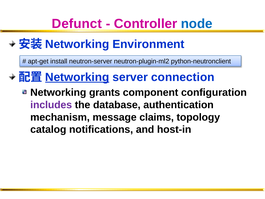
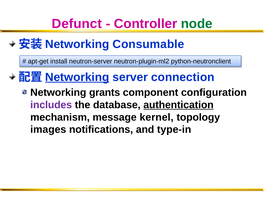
node colour: blue -> green
Environment: Environment -> Consumable
authentication underline: none -> present
claims: claims -> kernel
catalog: catalog -> images
host-in: host-in -> type-in
